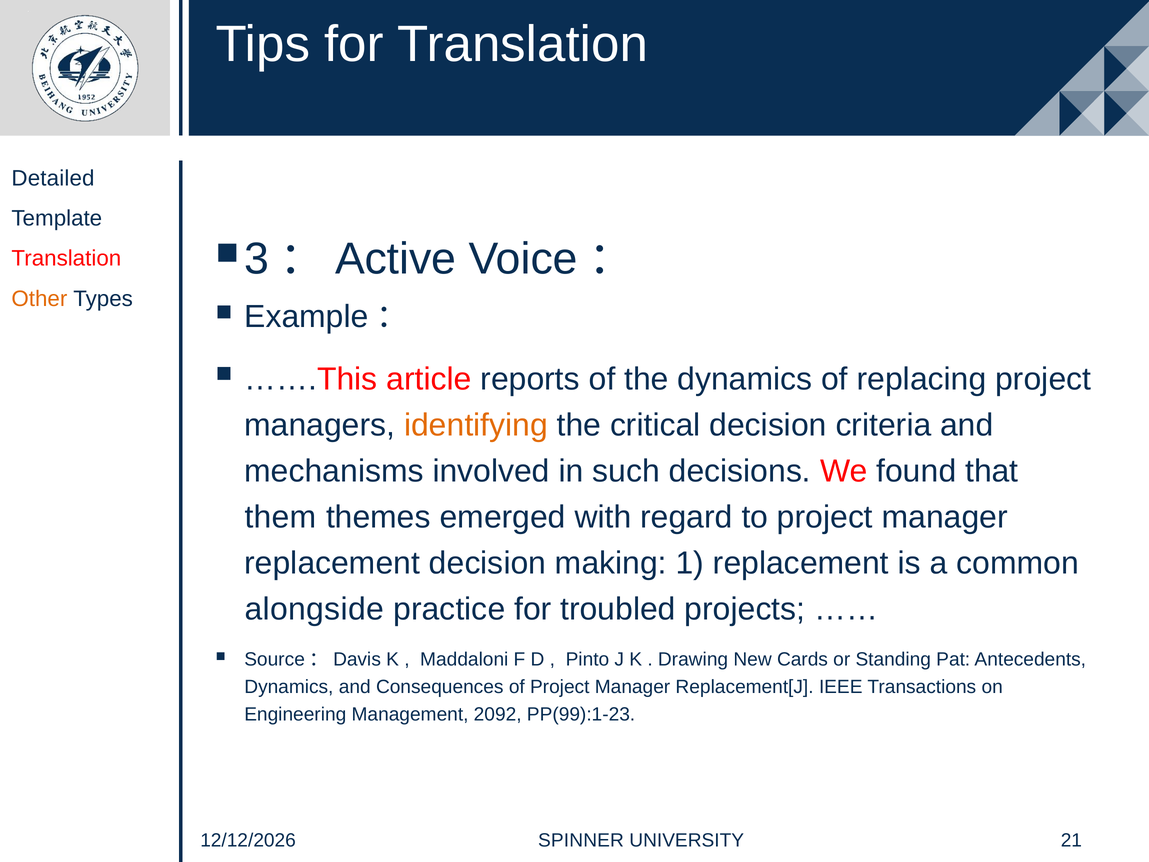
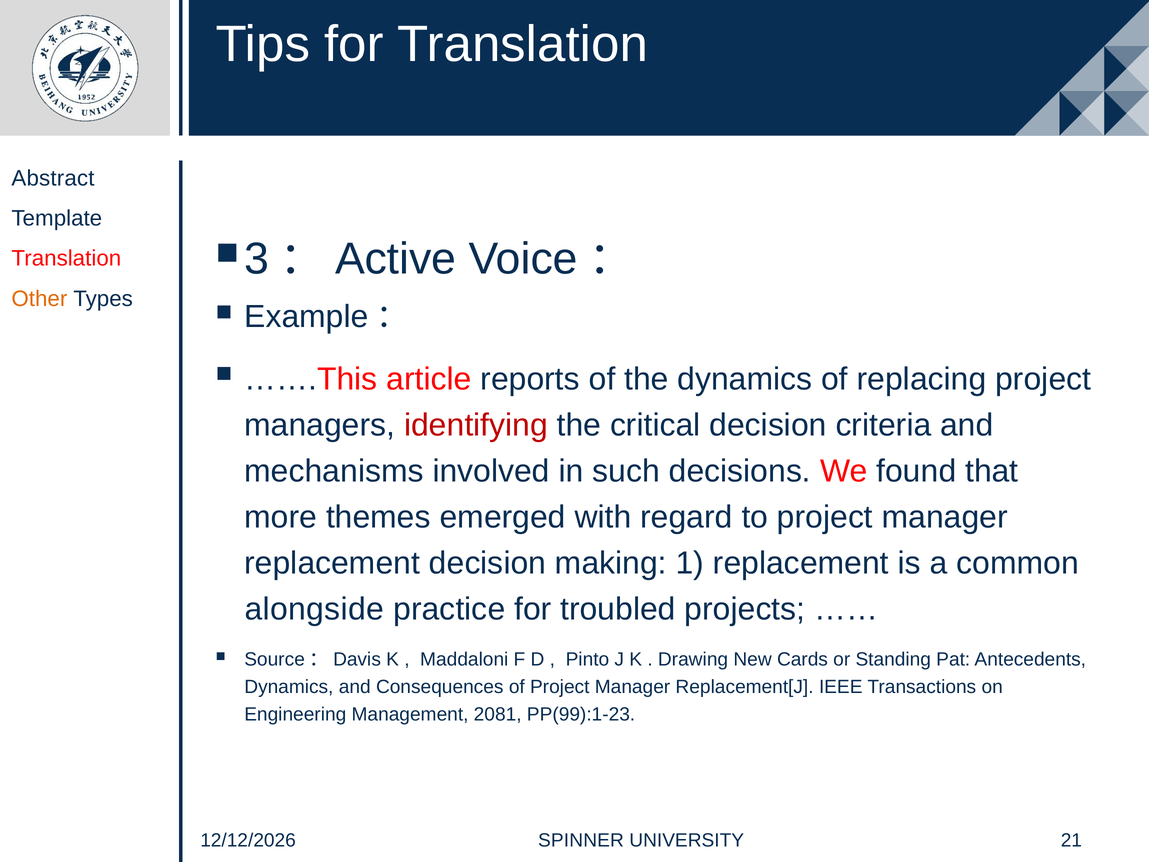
Detailed: Detailed -> Abstract
identifying colour: orange -> red
them: them -> more
2092: 2092 -> 2081
